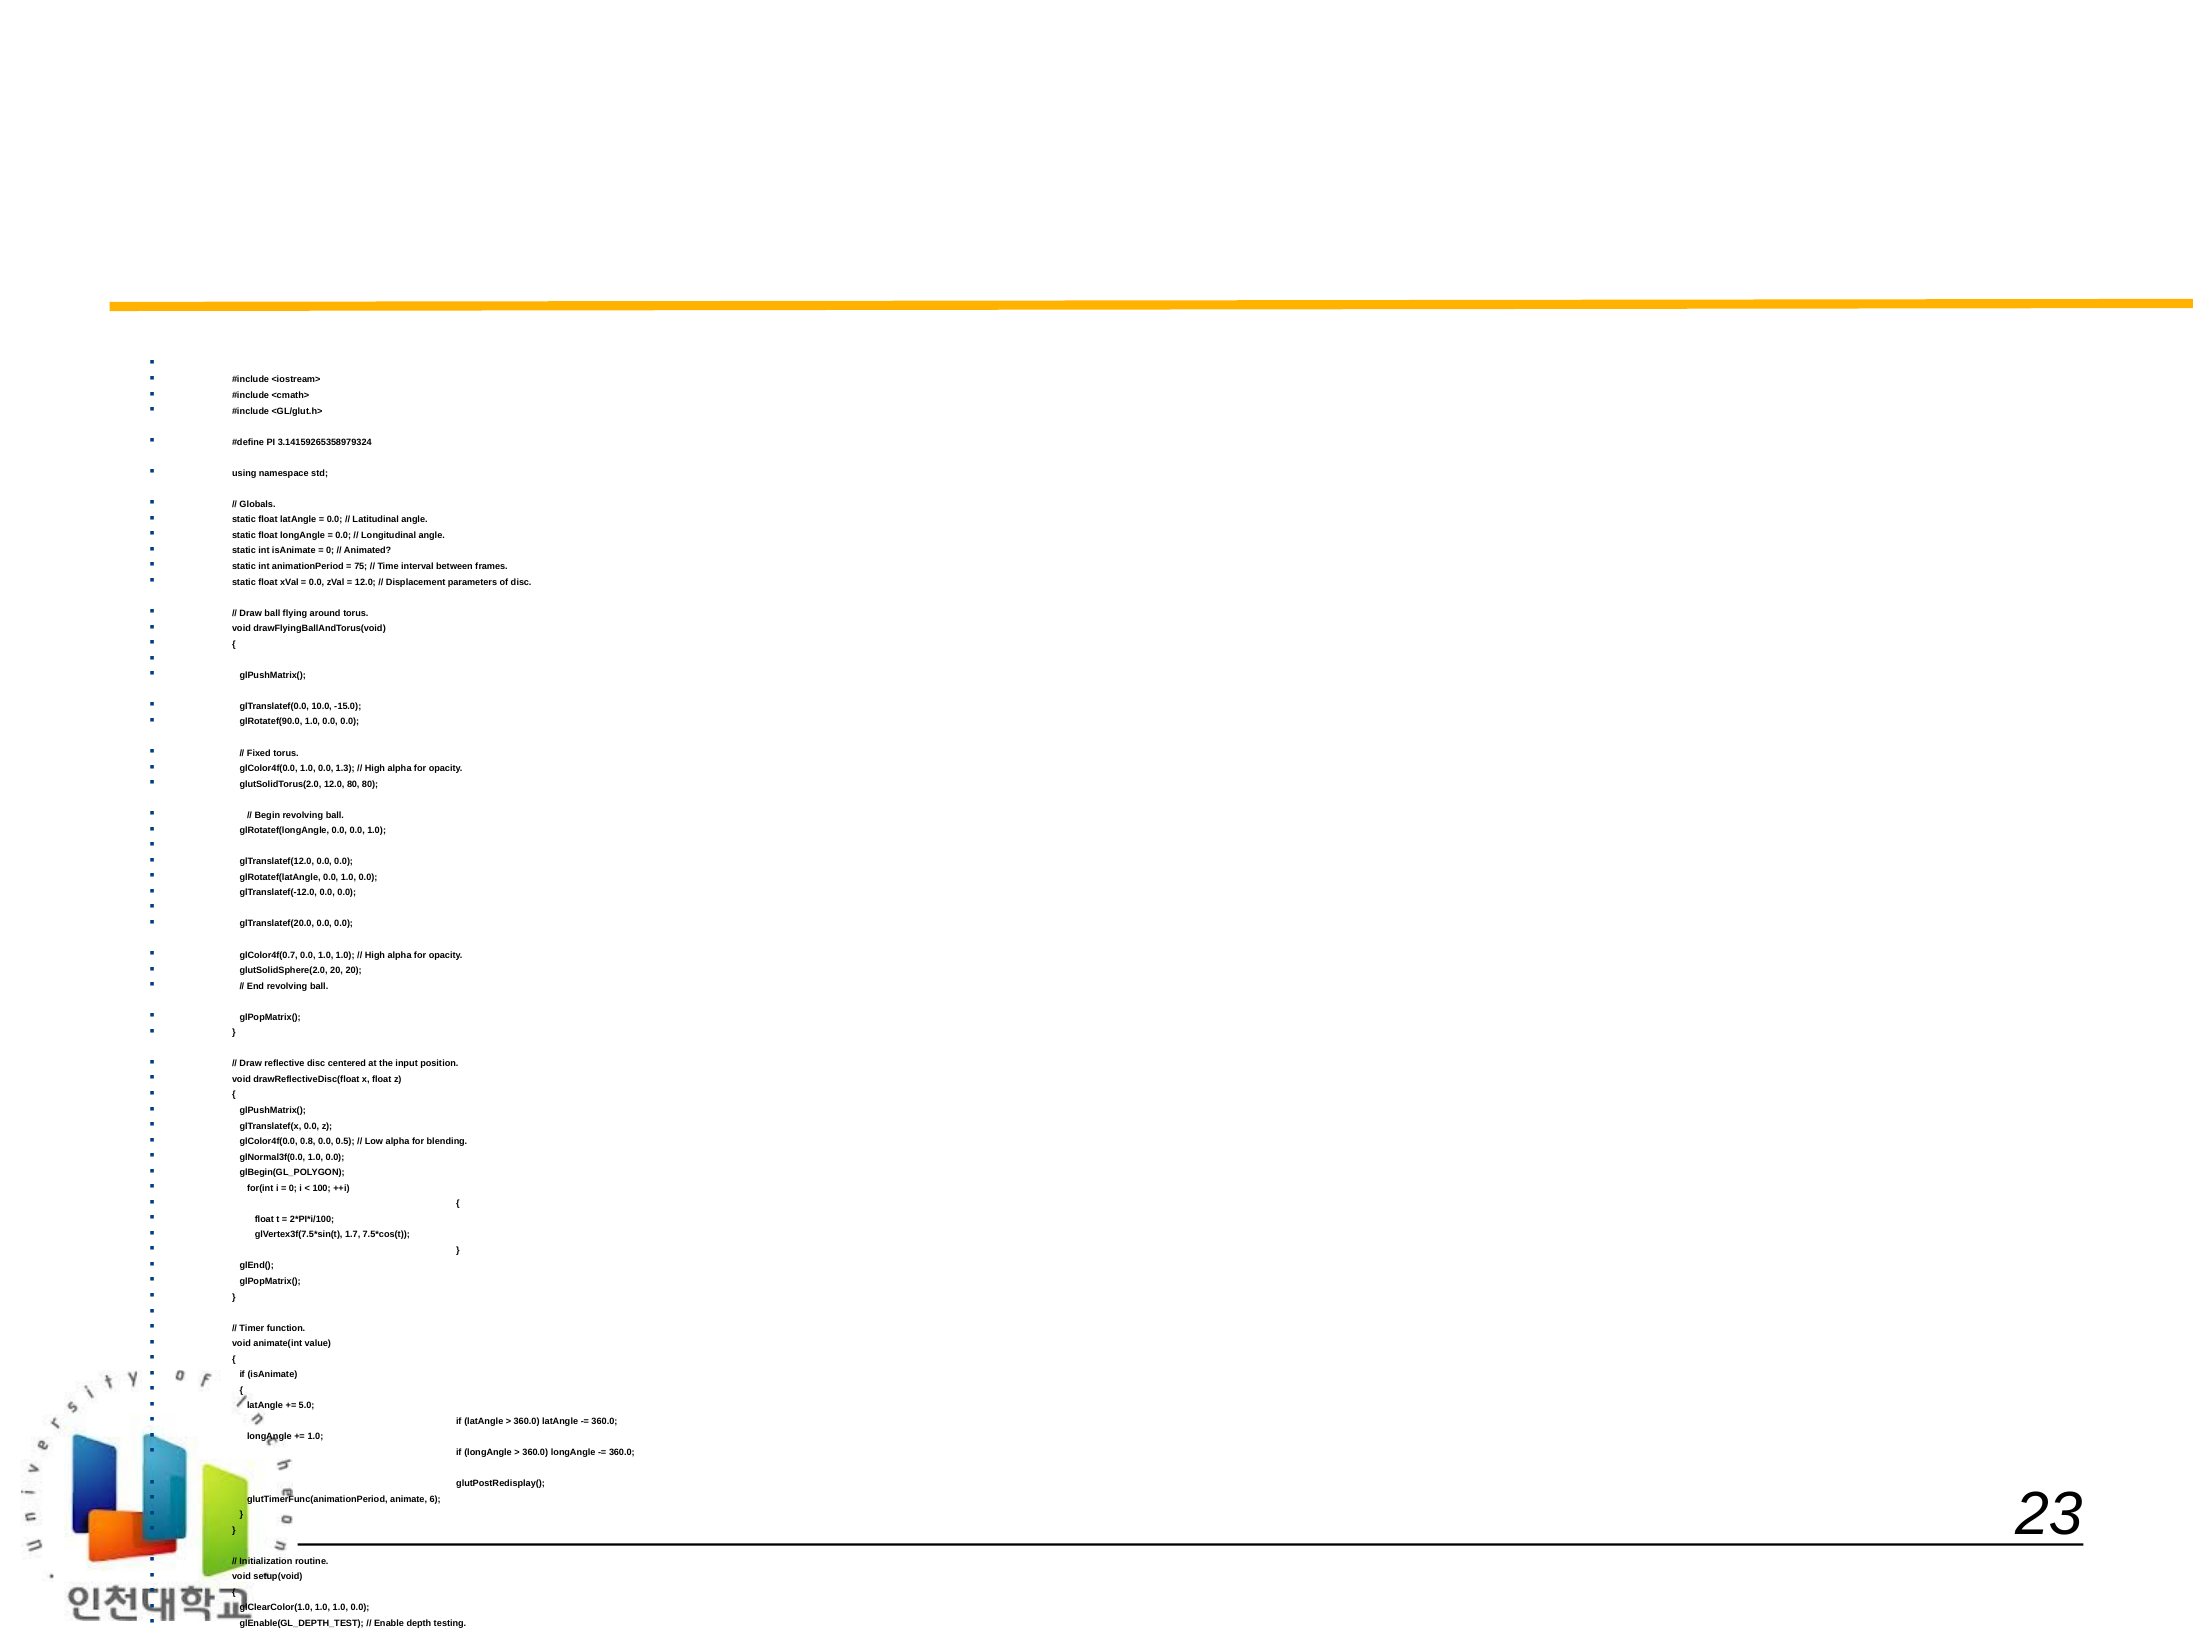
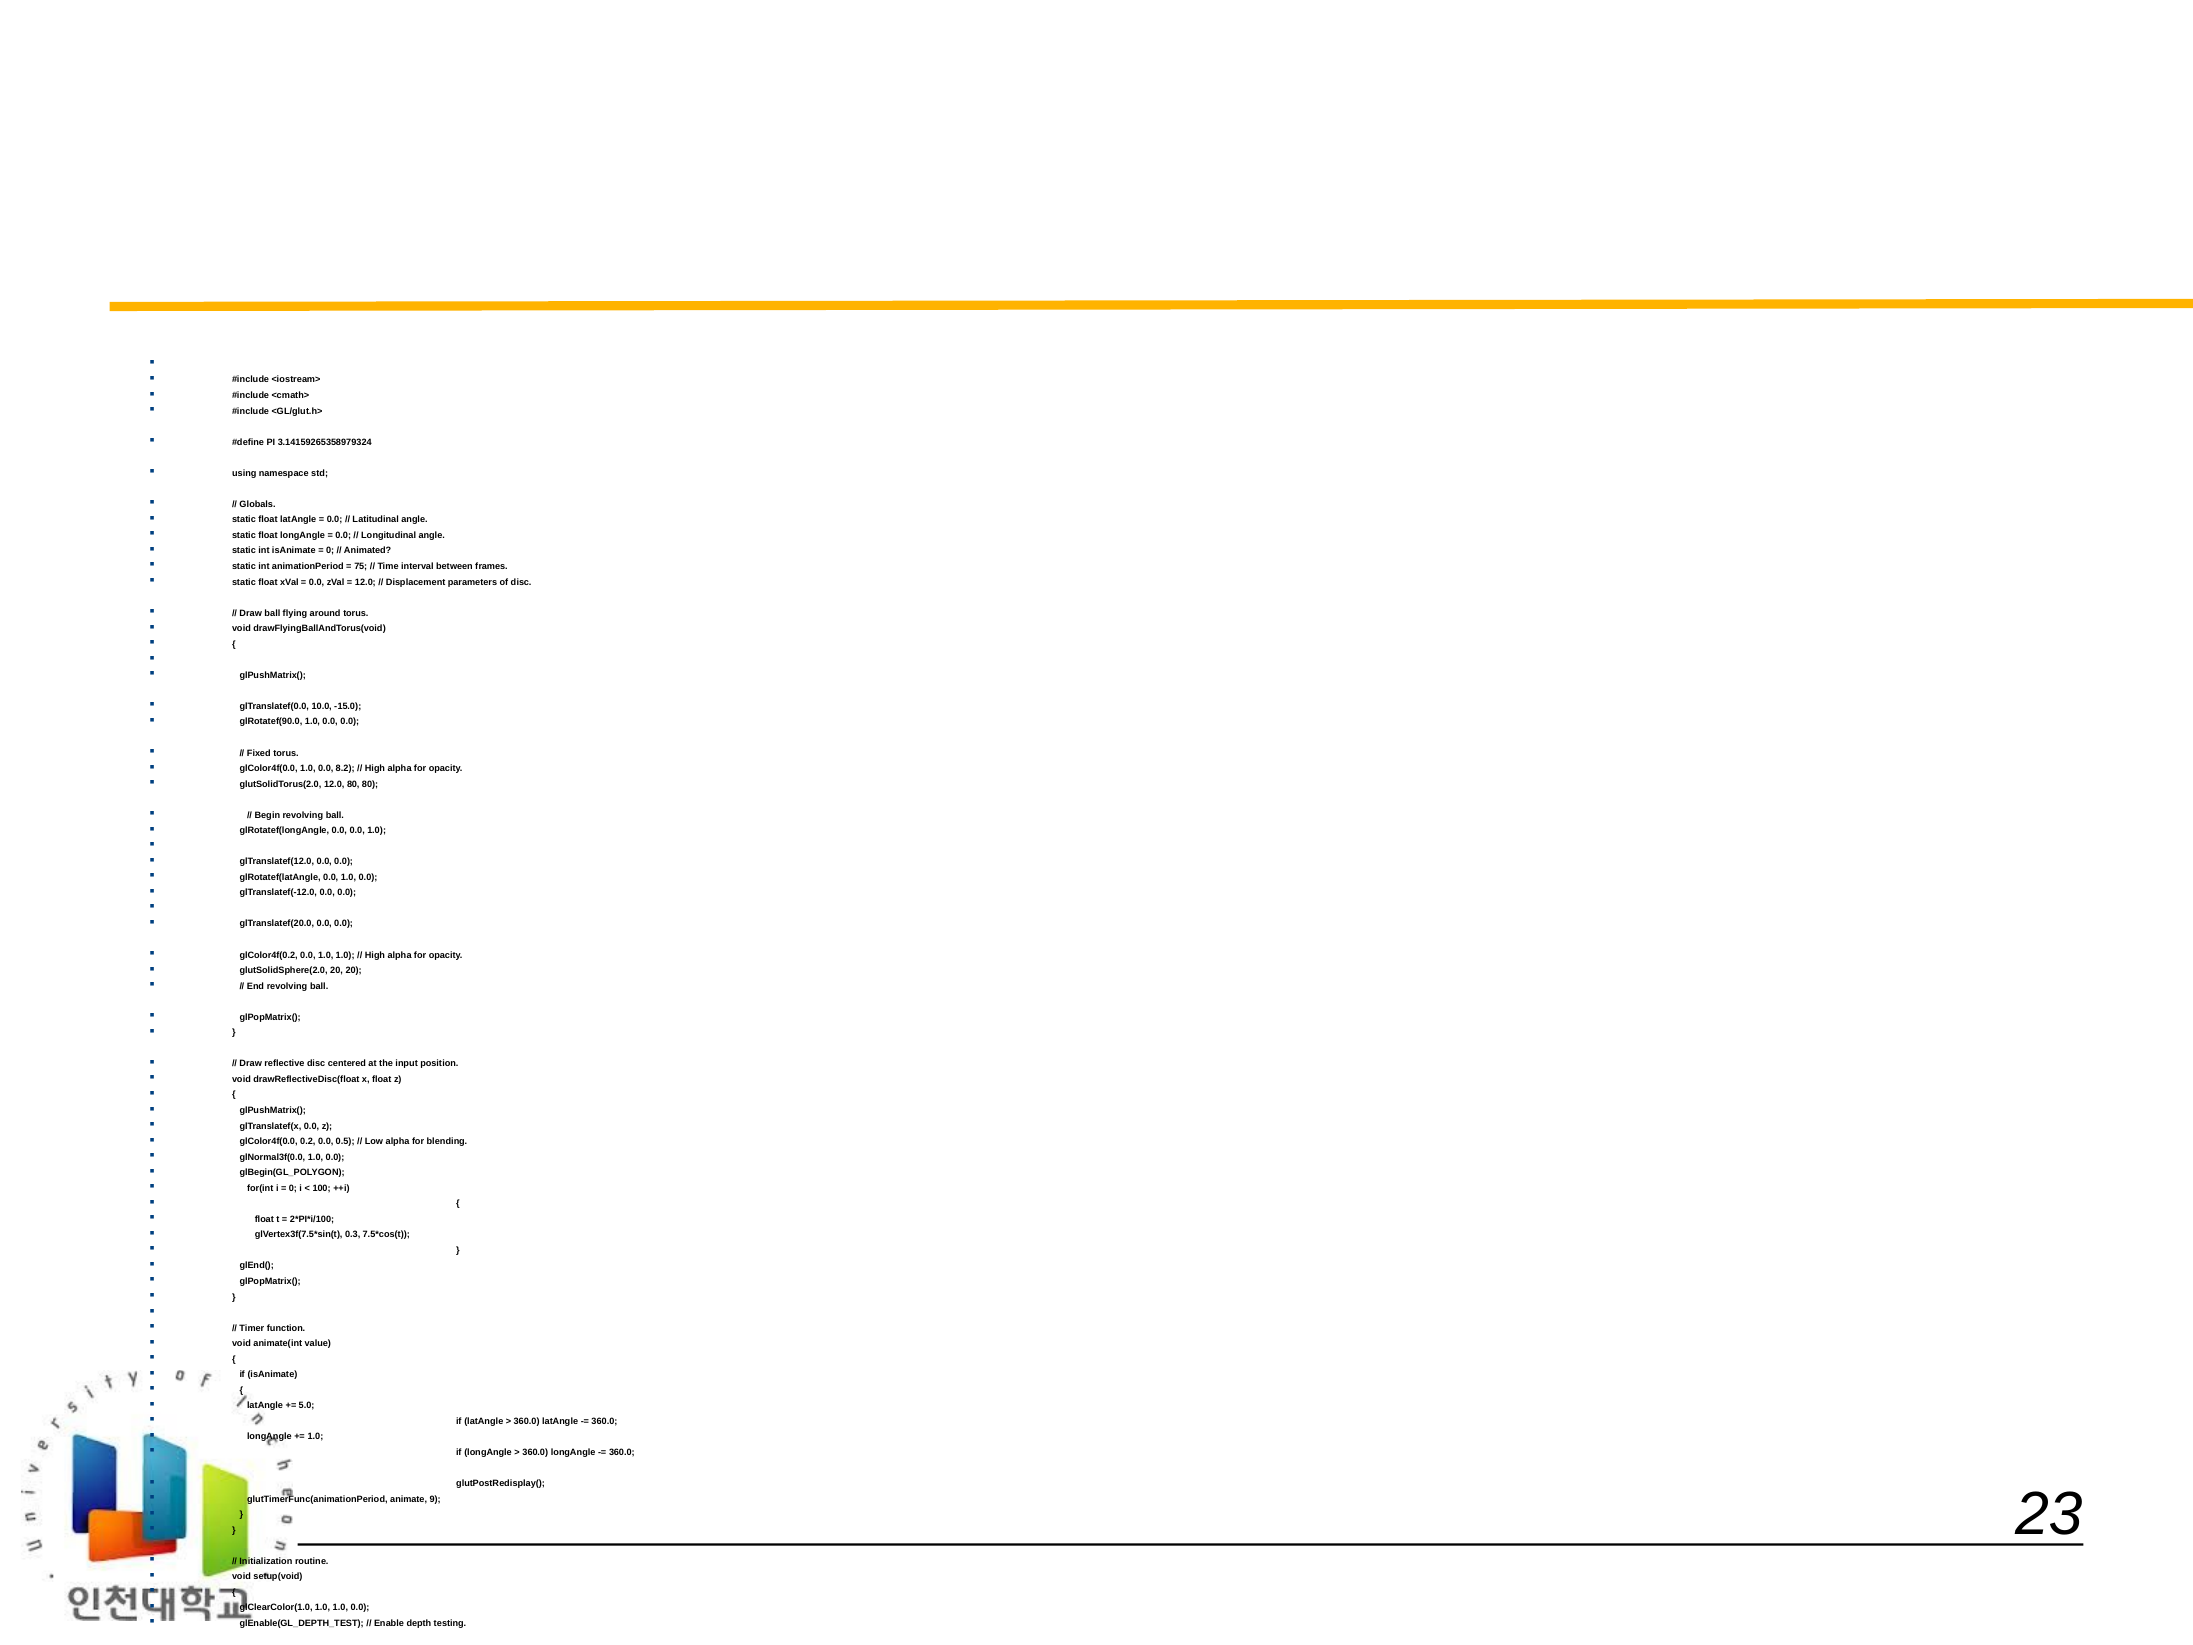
1.3: 1.3 -> 8.2
glColor4f(0.7: glColor4f(0.7 -> glColor4f(0.2
glColor4f(0.0 0.8: 0.8 -> 0.2
1.7: 1.7 -> 0.3
6: 6 -> 9
